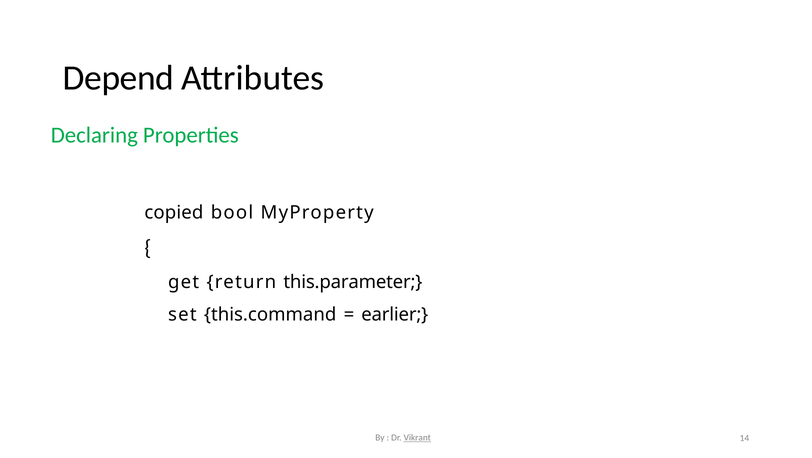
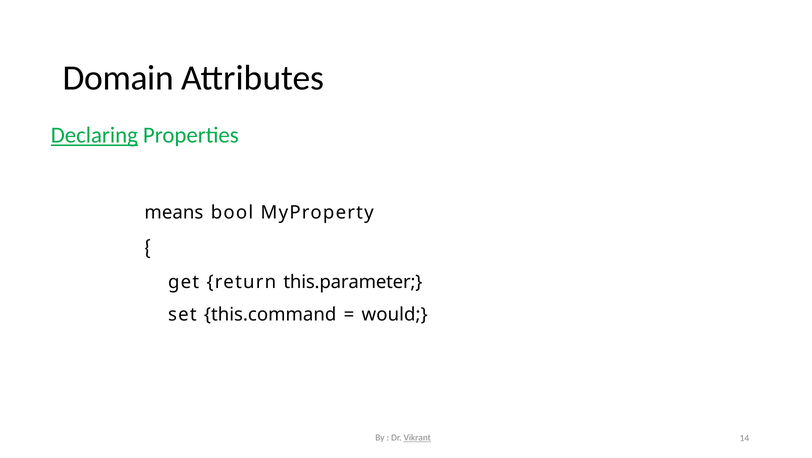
Depend: Depend -> Domain
Declaring underline: none -> present
copied: copied -> means
earlier: earlier -> would
